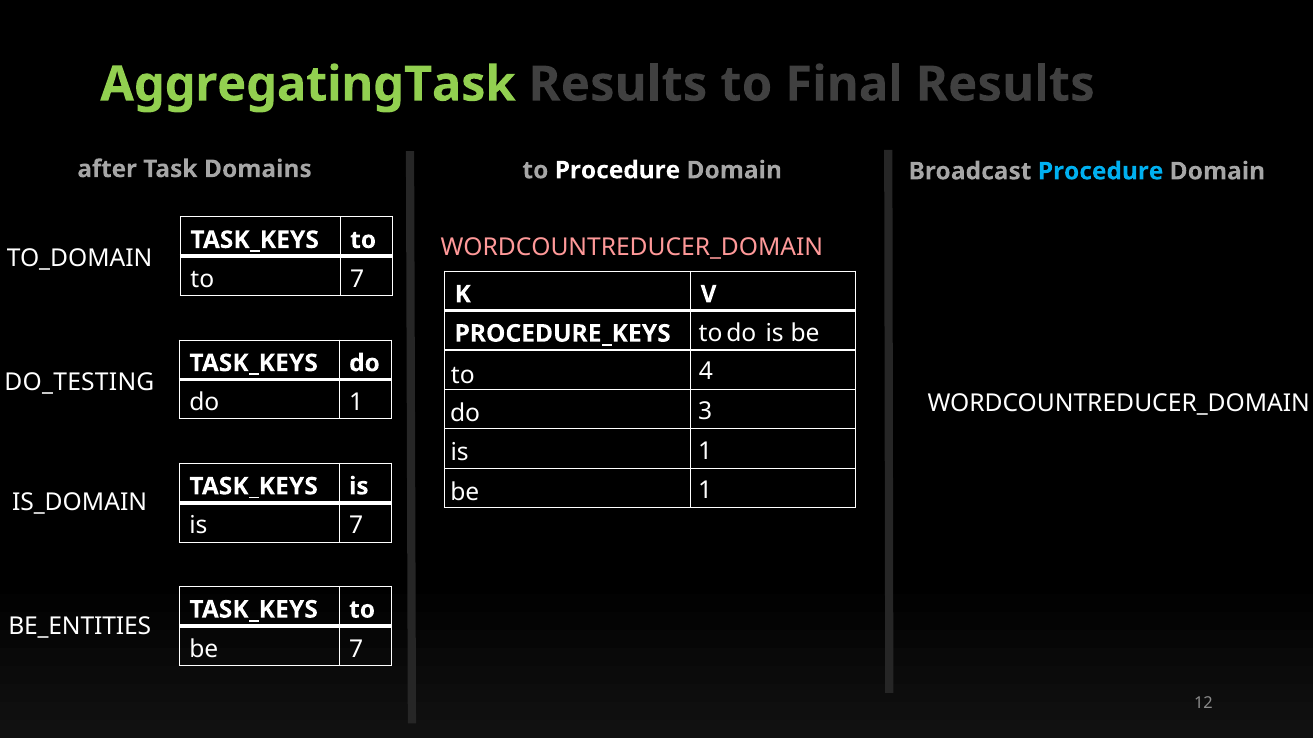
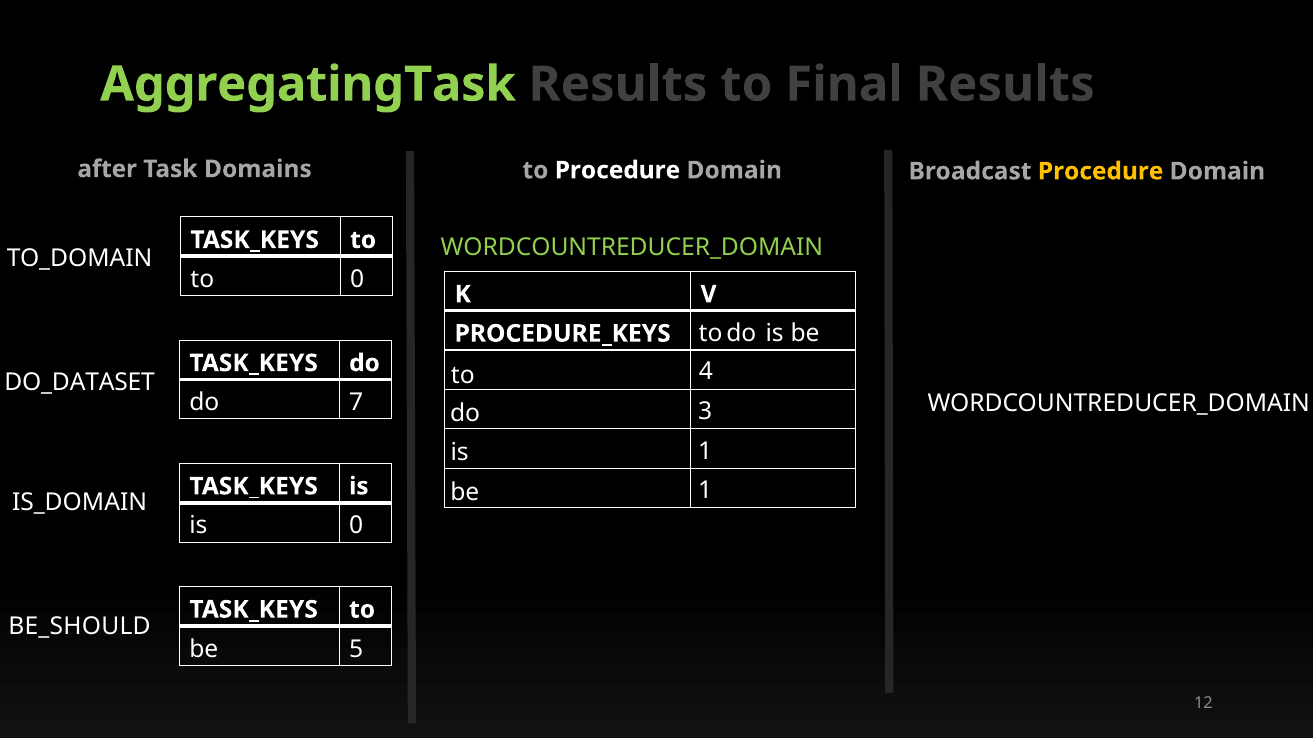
Procedure at (1101, 171) colour: light blue -> yellow
WORDCOUNTREDUCER_DOMAIN at (632, 248) colour: pink -> light green
to 7: 7 -> 0
DO_TESTING: DO_TESTING -> DO_DATASET
do 1: 1 -> 7
is 7: 7 -> 0
BE_ENTITIES: BE_ENTITIES -> BE_SHOULD
be 7: 7 -> 5
